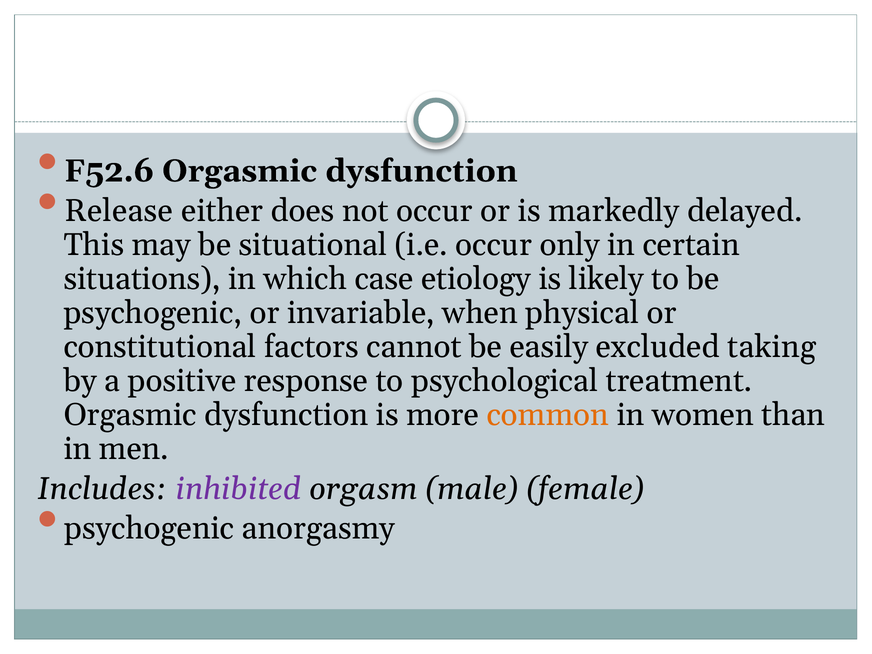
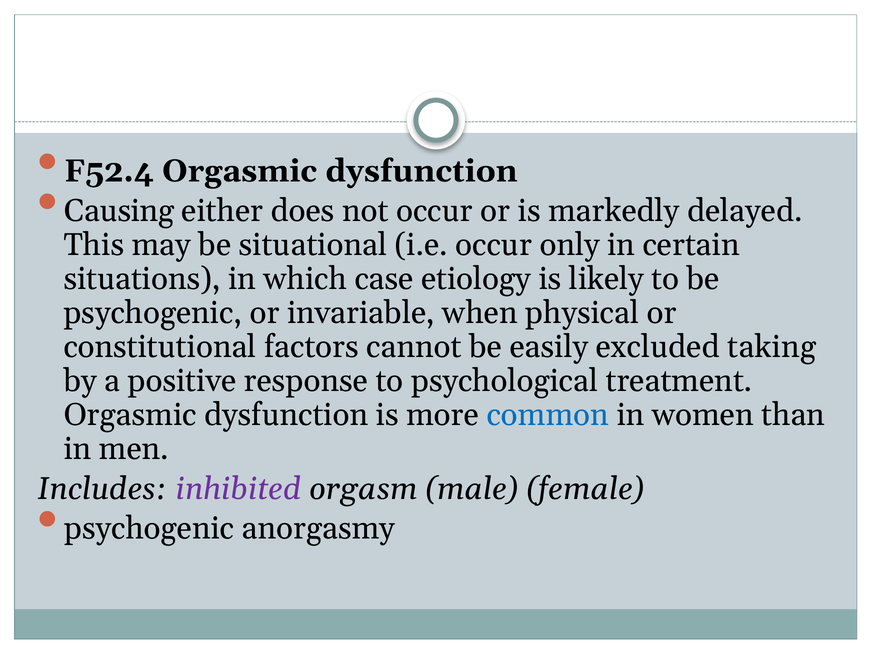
F52.6: F52.6 -> F52.4
Release: Release -> Causing
common colour: orange -> blue
